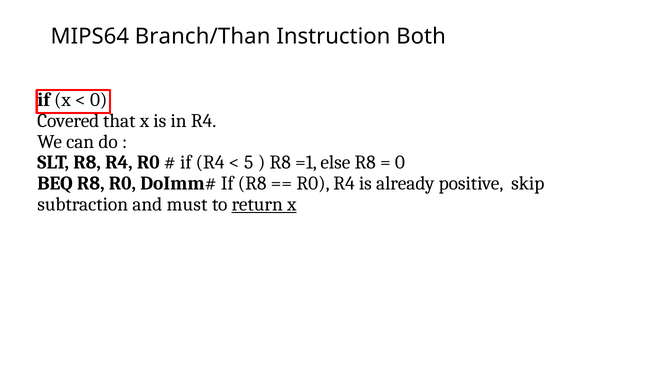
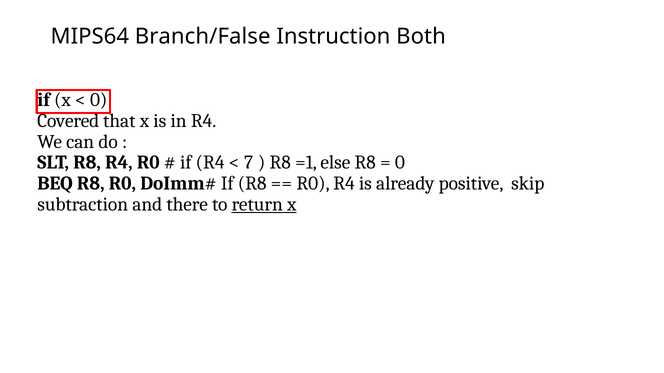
Branch/Than: Branch/Than -> Branch/False
5: 5 -> 7
must: must -> there
